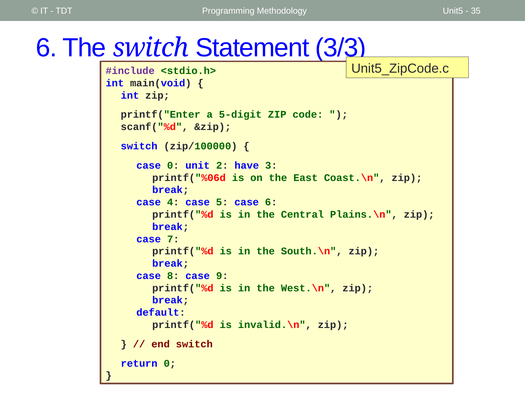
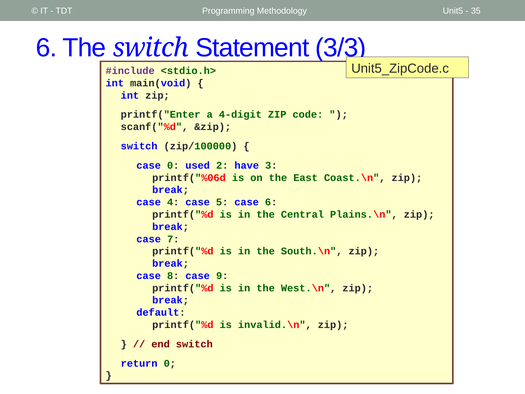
5-digit: 5-digit -> 4-digit
unit: unit -> used
